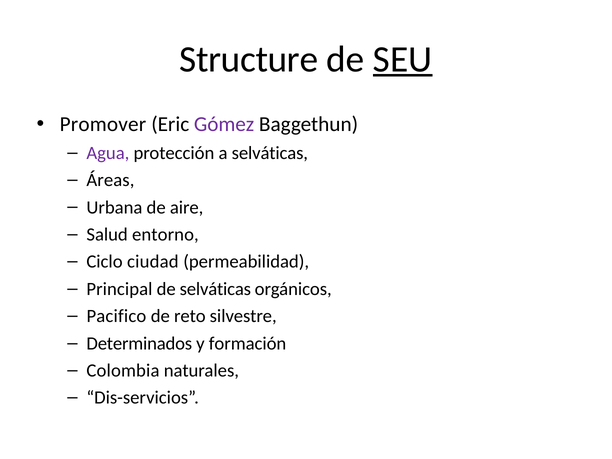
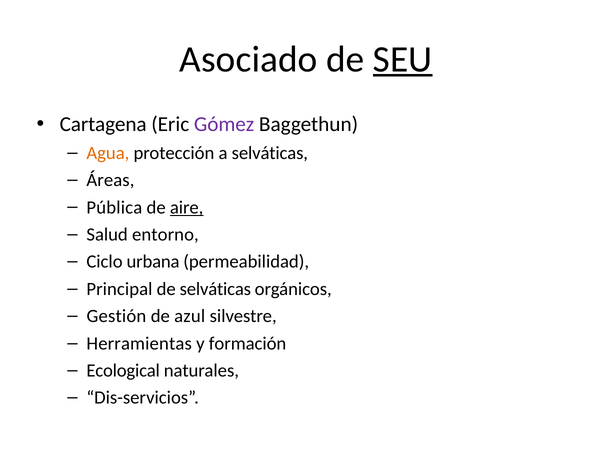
Structure: Structure -> Asociado
Promover: Promover -> Cartagena
Agua colour: purple -> orange
Urbana: Urbana -> Pública
aire underline: none -> present
ciudad: ciudad -> urbana
Pacifico: Pacifico -> Gestión
reto: reto -> azul
Determinados: Determinados -> Herramientas
Colombia: Colombia -> Ecological
